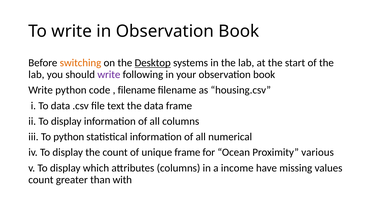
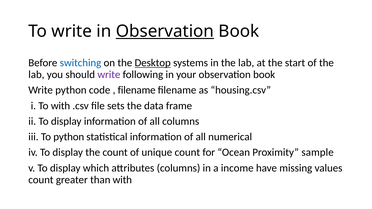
Observation at (165, 31) underline: none -> present
switching colour: orange -> blue
To data: data -> with
text: text -> sets
unique frame: frame -> count
various: various -> sample
